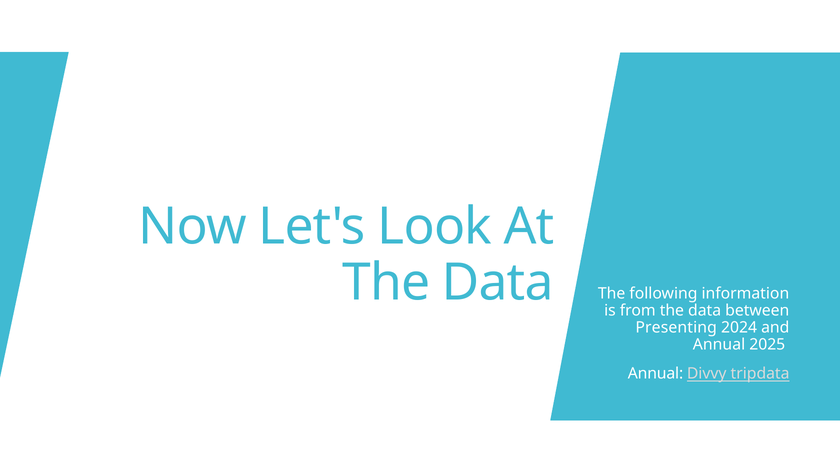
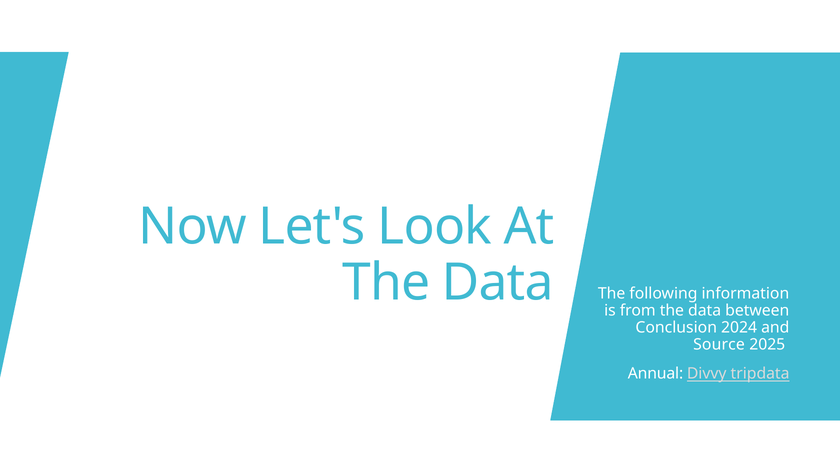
Presenting: Presenting -> Conclusion
Annual at (719, 344): Annual -> Source
